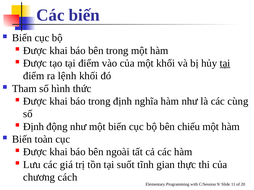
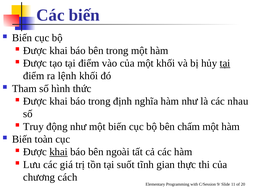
cùng: cùng -> nhau
Định at (33, 127): Định -> Truy
chiếu: chiếu -> chấm
khai at (59, 152) underline: none -> present
